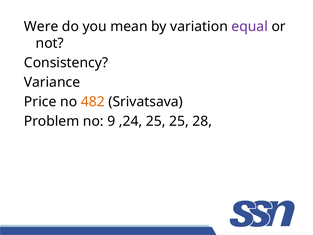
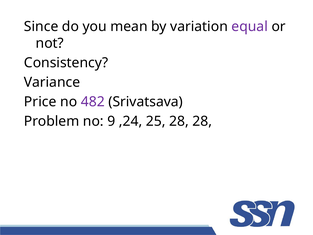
Were: Were -> Since
482 colour: orange -> purple
25 25: 25 -> 28
